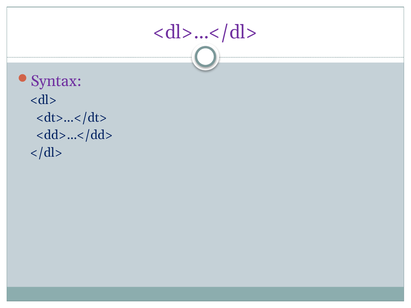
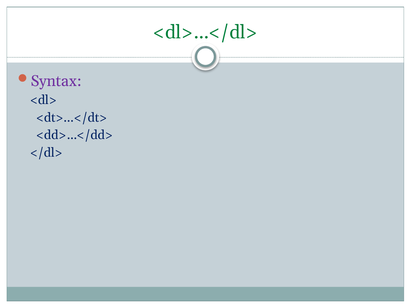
<dl>…</dl> colour: purple -> green
